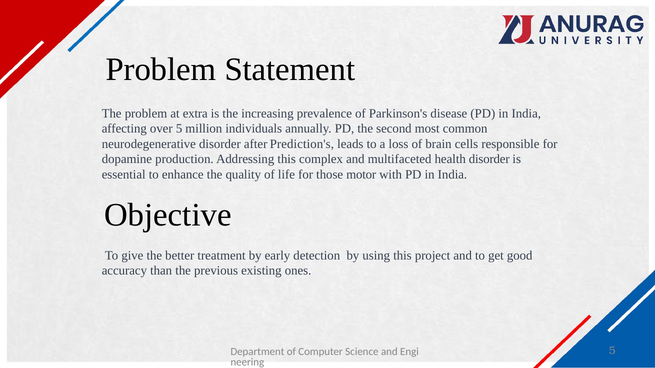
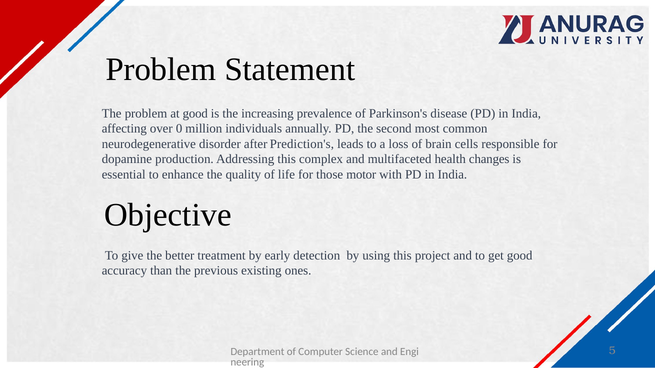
at extra: extra -> good
over 5: 5 -> 0
health disorder: disorder -> changes
